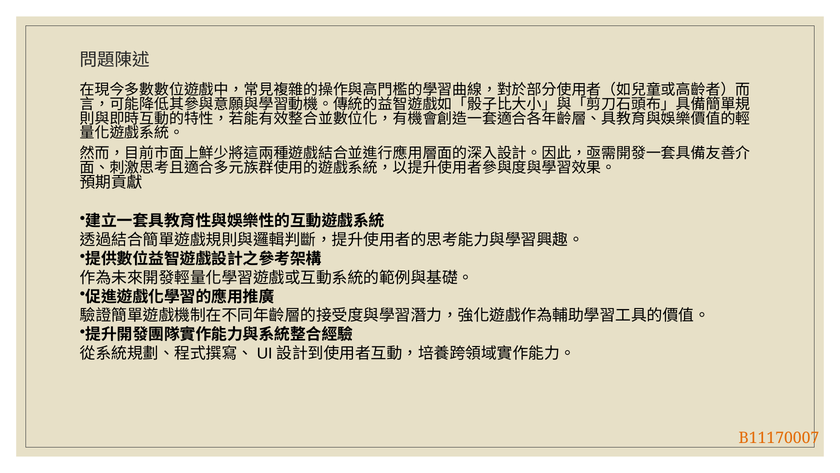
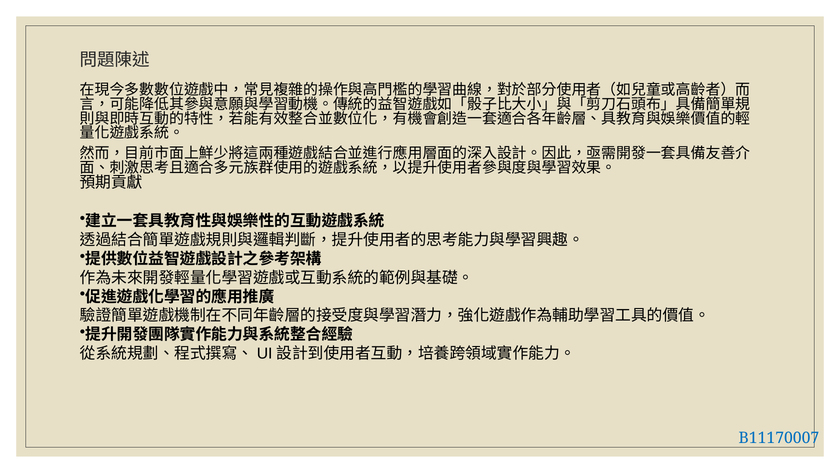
B11170007 colour: orange -> blue
